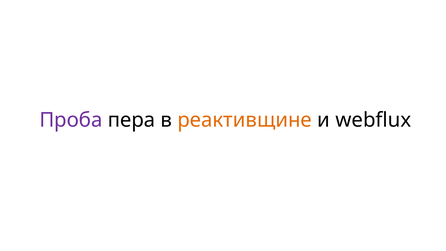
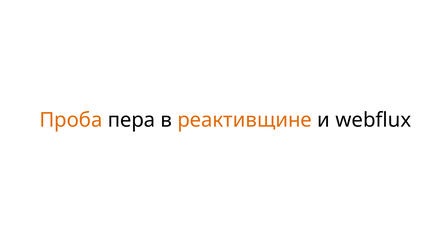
Проба colour: purple -> orange
